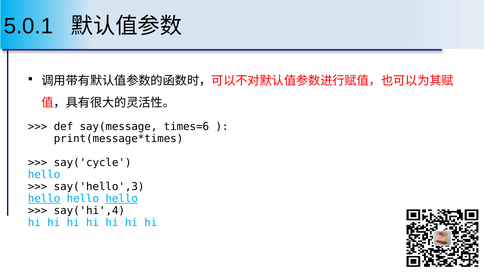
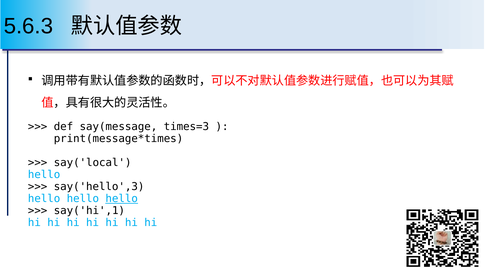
5.0.1: 5.0.1 -> 5.6.3
times=6: times=6 -> times=3
say('cycle: say('cycle -> say('local
hello at (44, 198) underline: present -> none
say('hi',4: say('hi',4 -> say('hi',1
